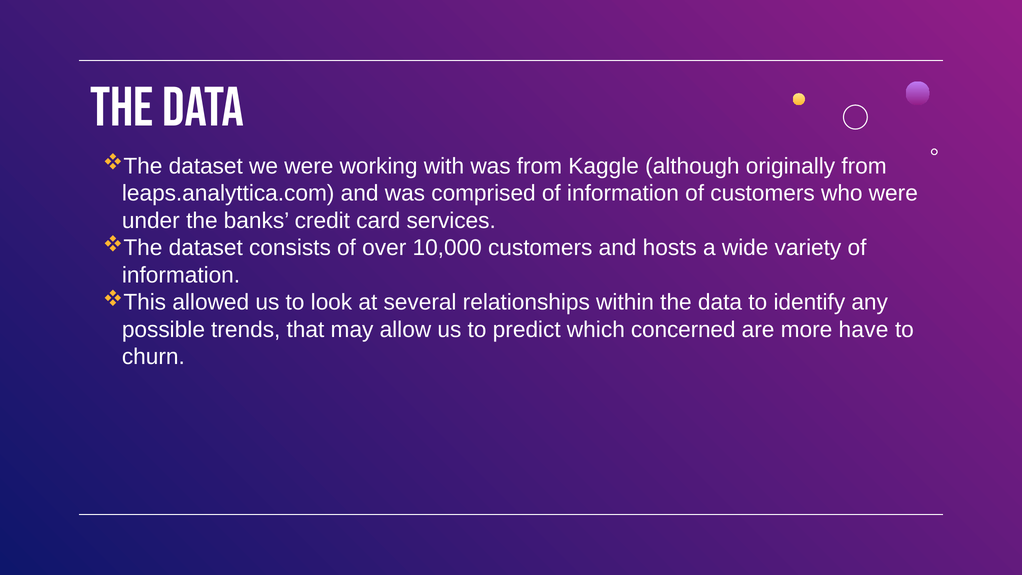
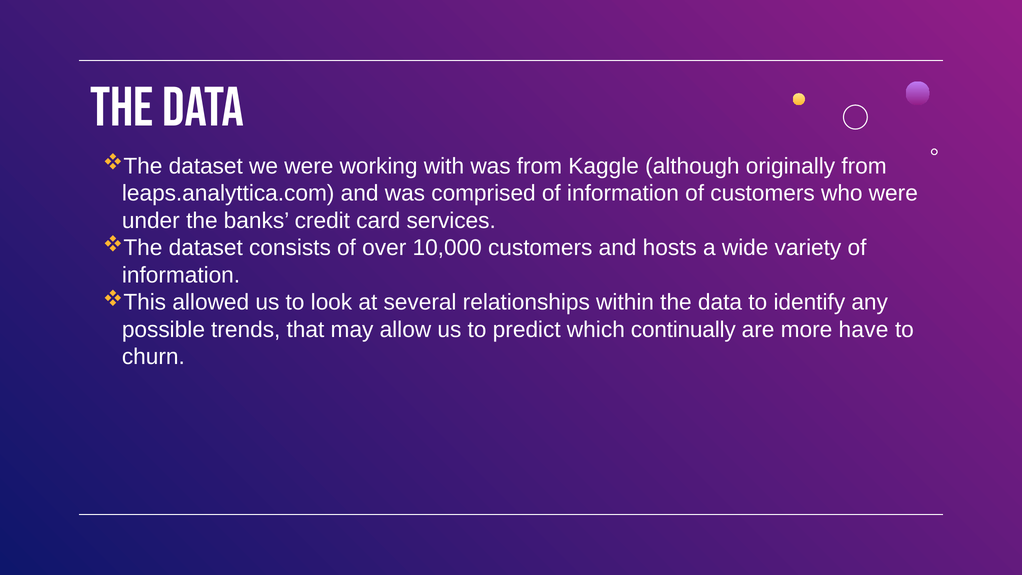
concerned: concerned -> continually
